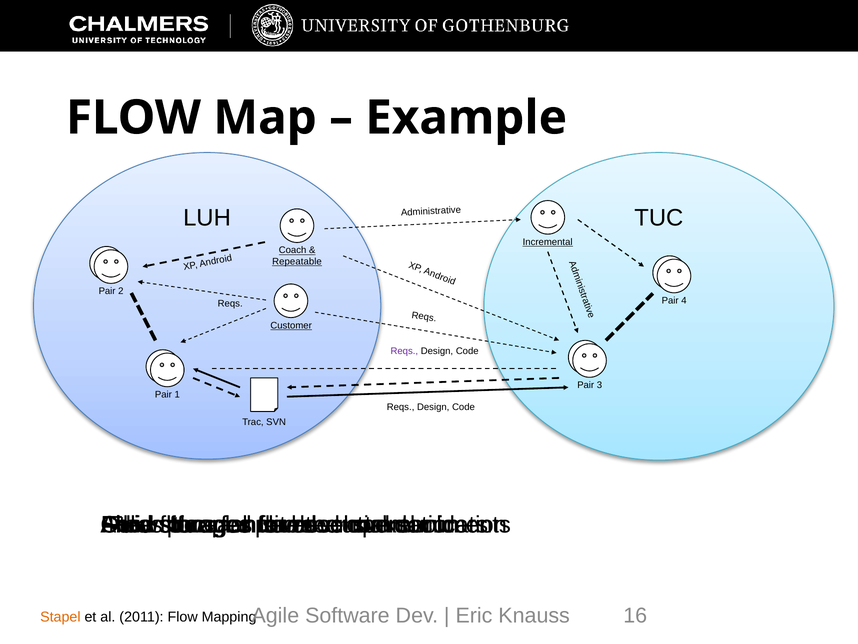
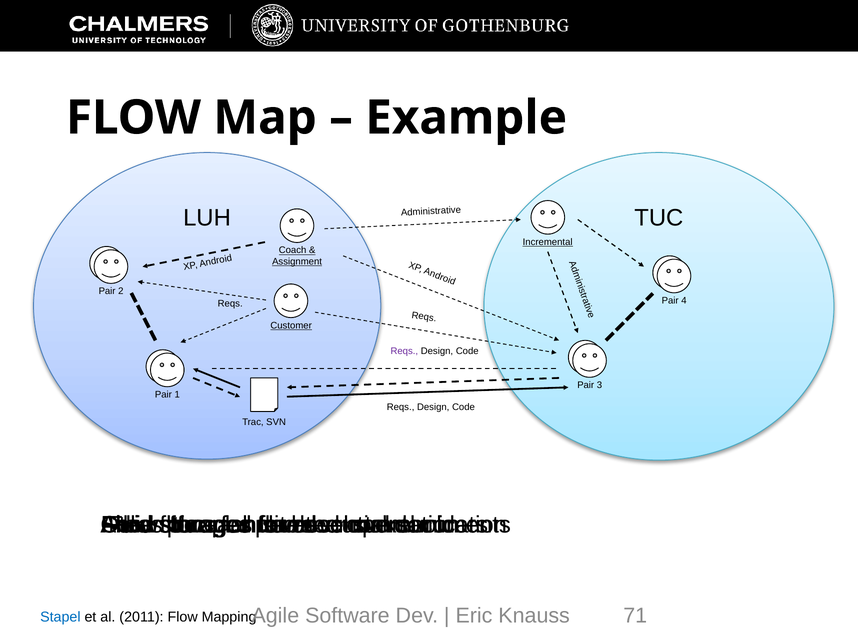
Repeatable: Repeatable -> Assignment
16: 16 -> 71
Stapel colour: orange -> blue
